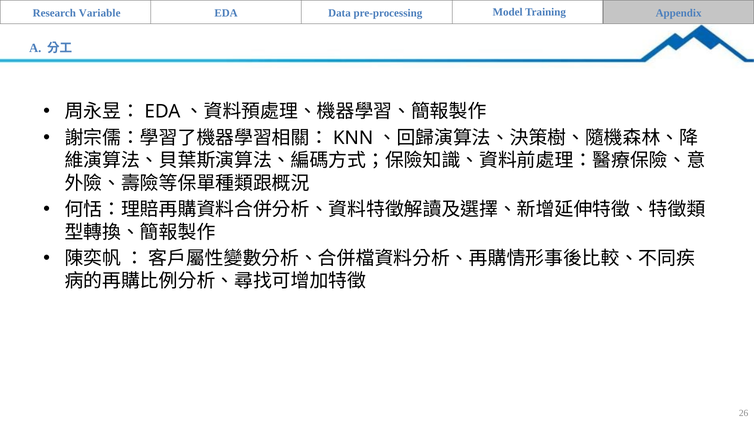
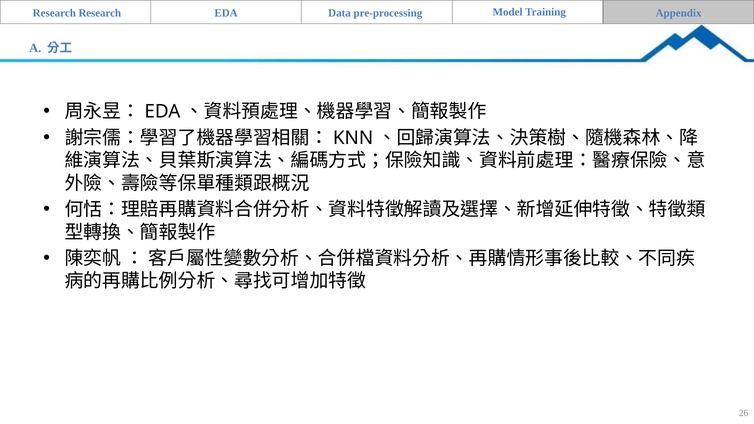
Research Variable: Variable -> Research
